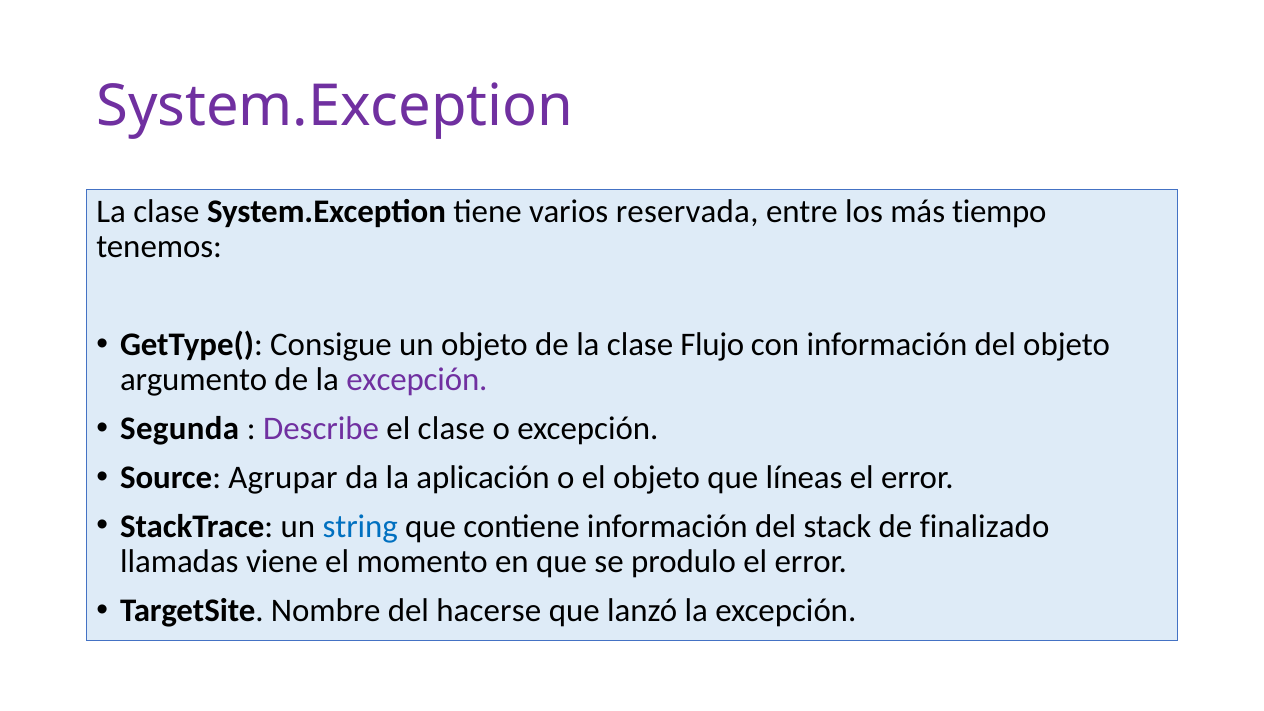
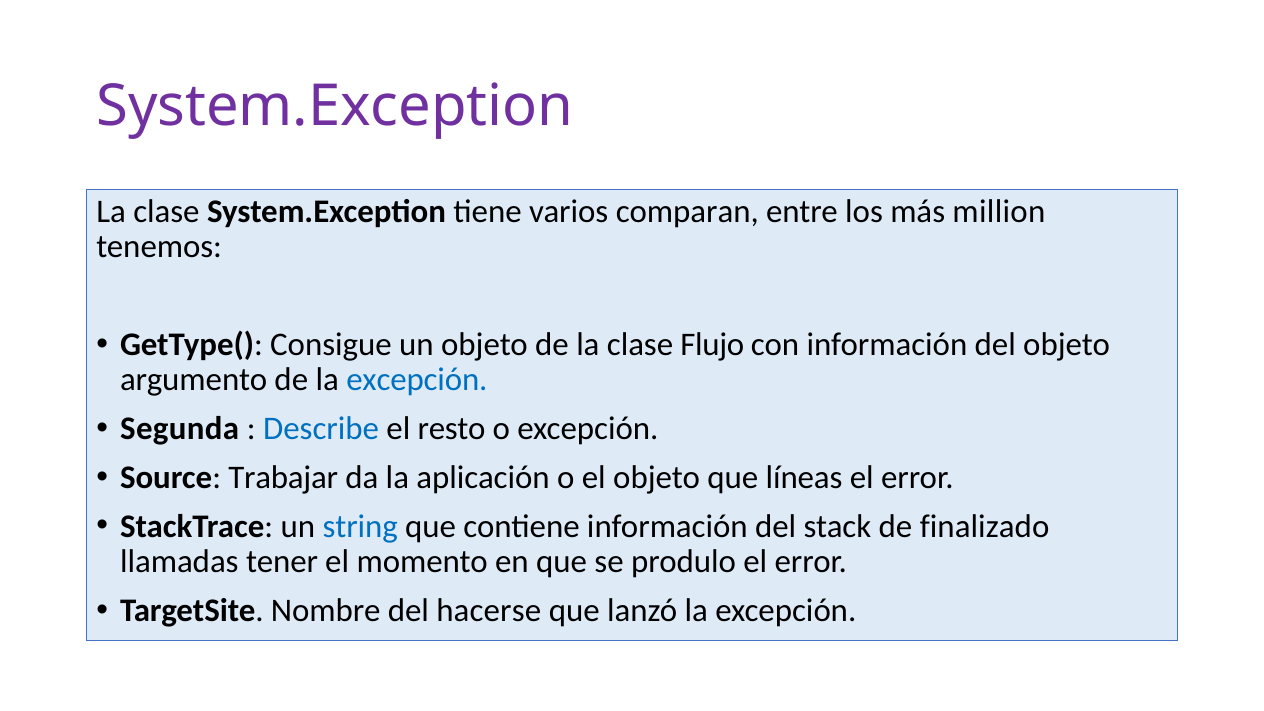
reservada: reservada -> comparan
tiempo: tiempo -> million
excepción at (417, 380) colour: purple -> blue
Describe colour: purple -> blue
el clase: clase -> resto
Agrupar: Agrupar -> Trabajar
viene: viene -> tener
